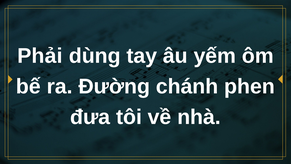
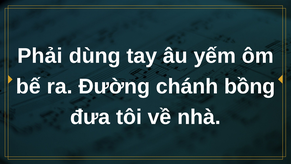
phen: phen -> bồng
